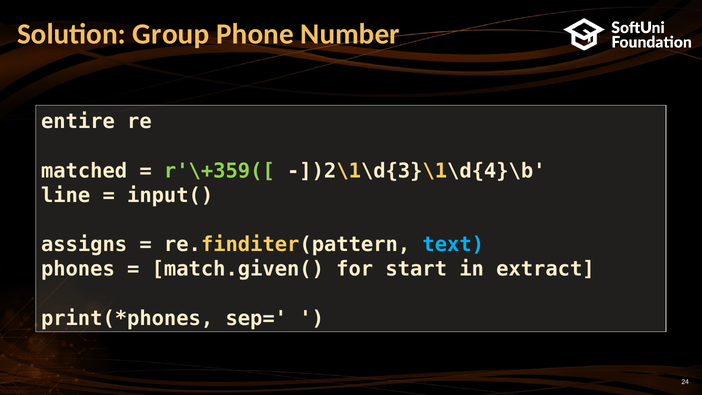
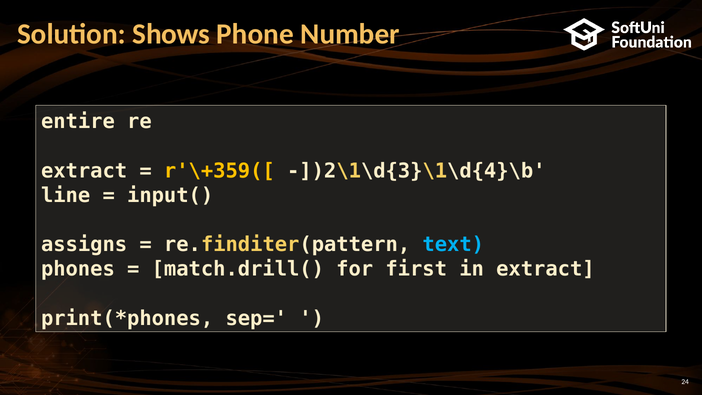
Group: Group -> Shows
matched at (84, 171): matched -> extract
r'\+359([ colour: light green -> yellow
match.given(: match.given( -> match.drill(
start: start -> first
